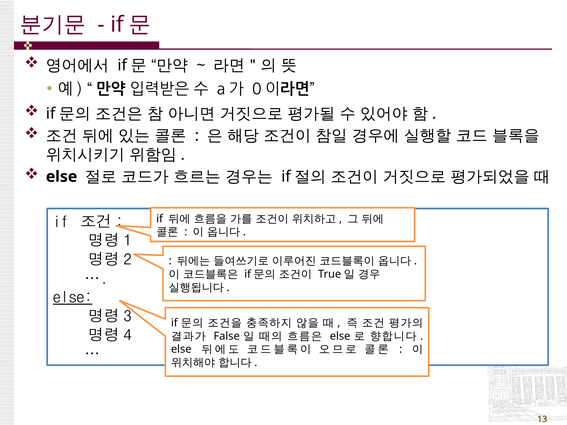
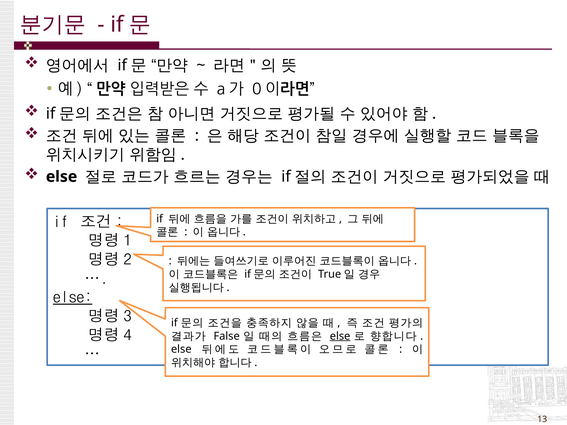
else at (340, 336) underline: none -> present
